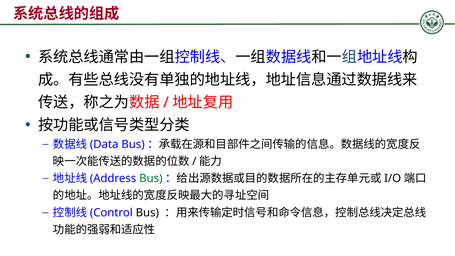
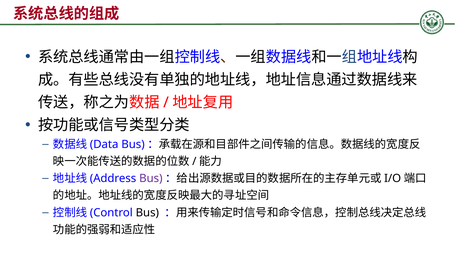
Bus at (151, 178) colour: green -> purple
